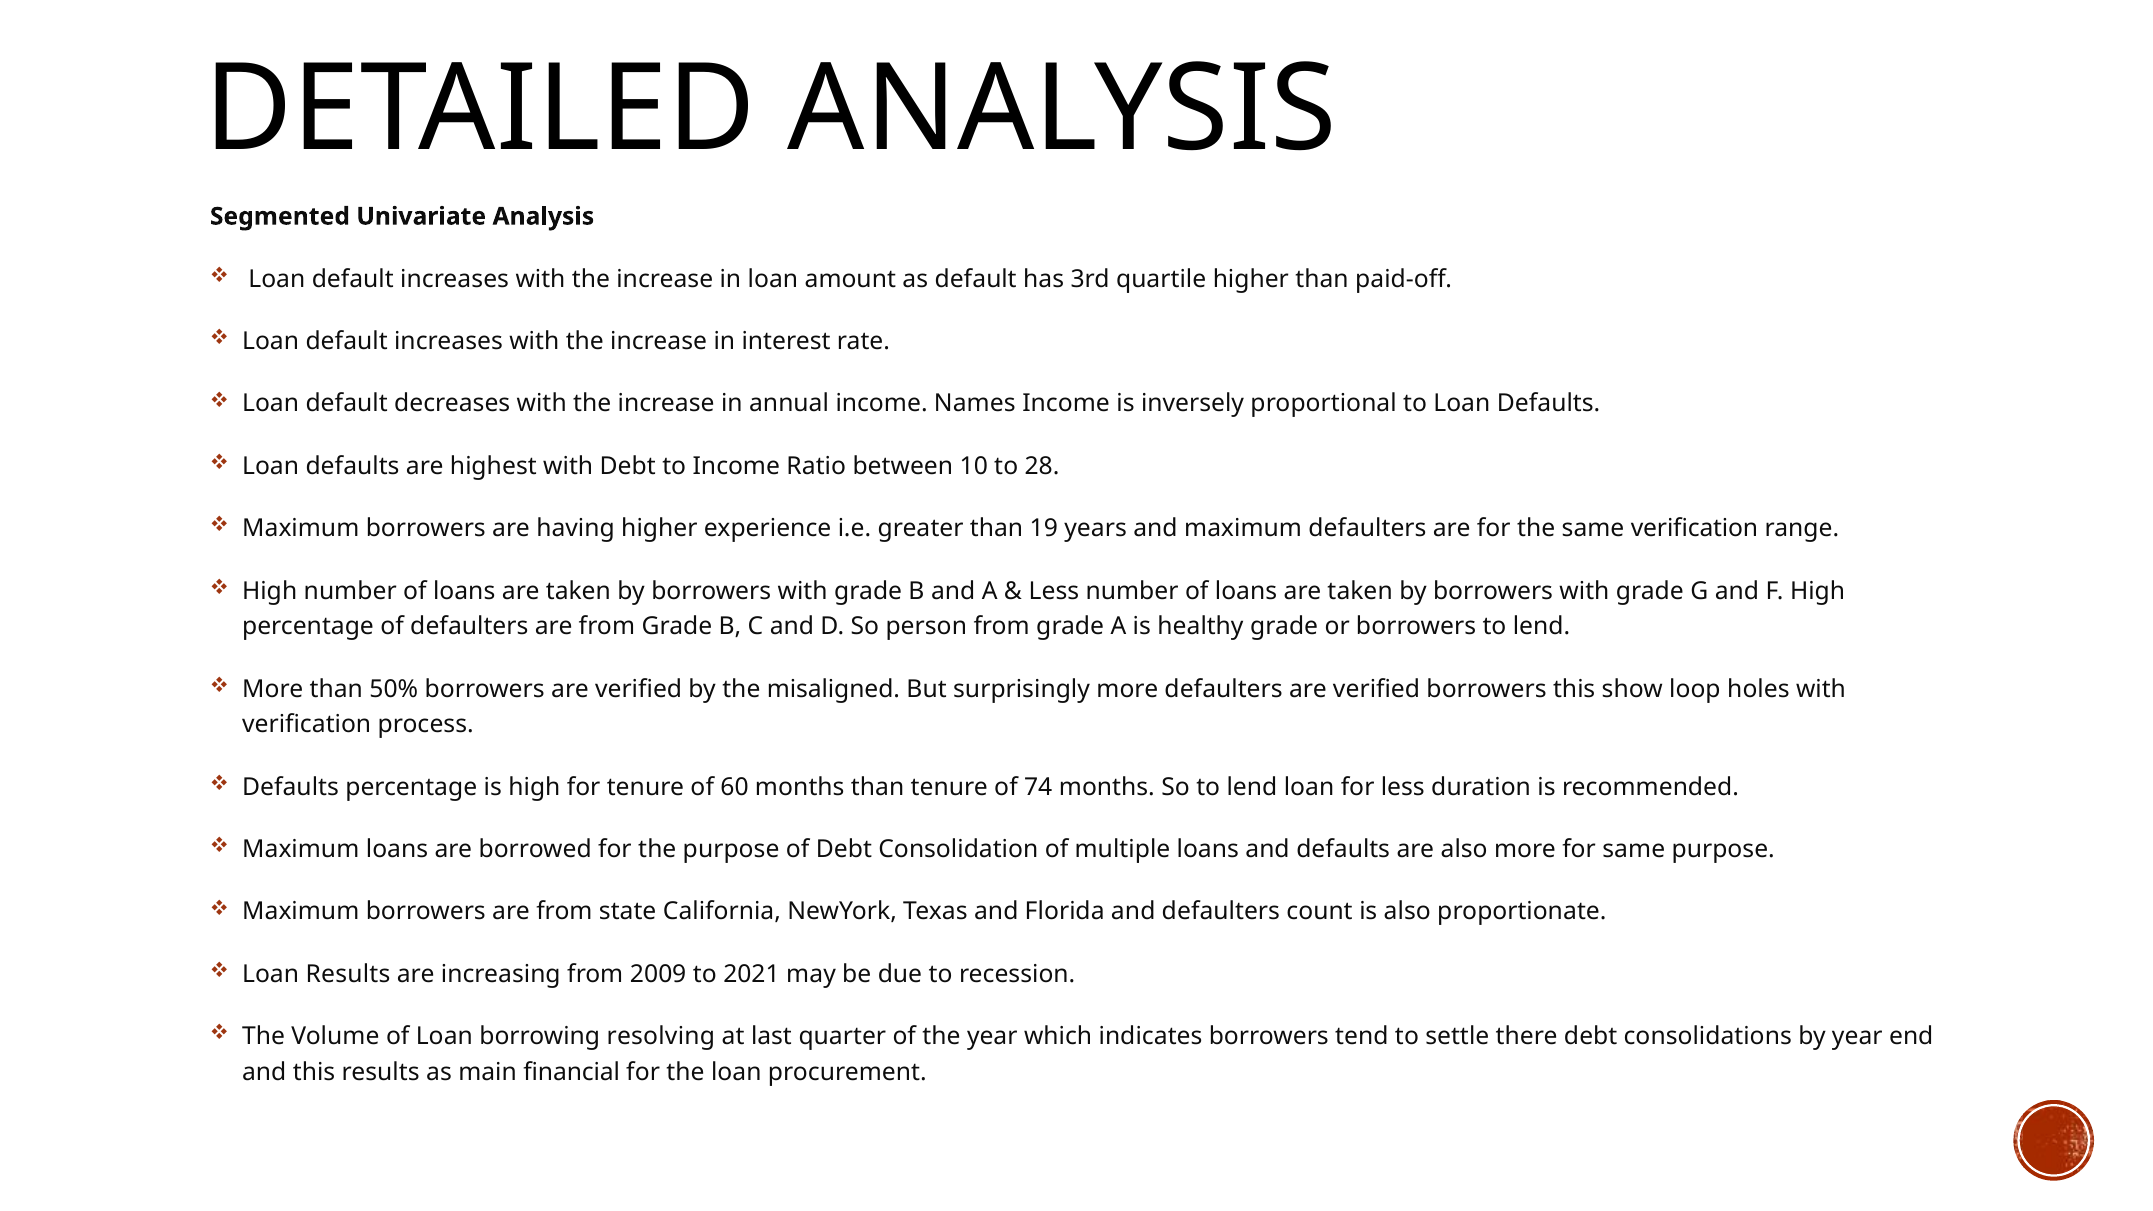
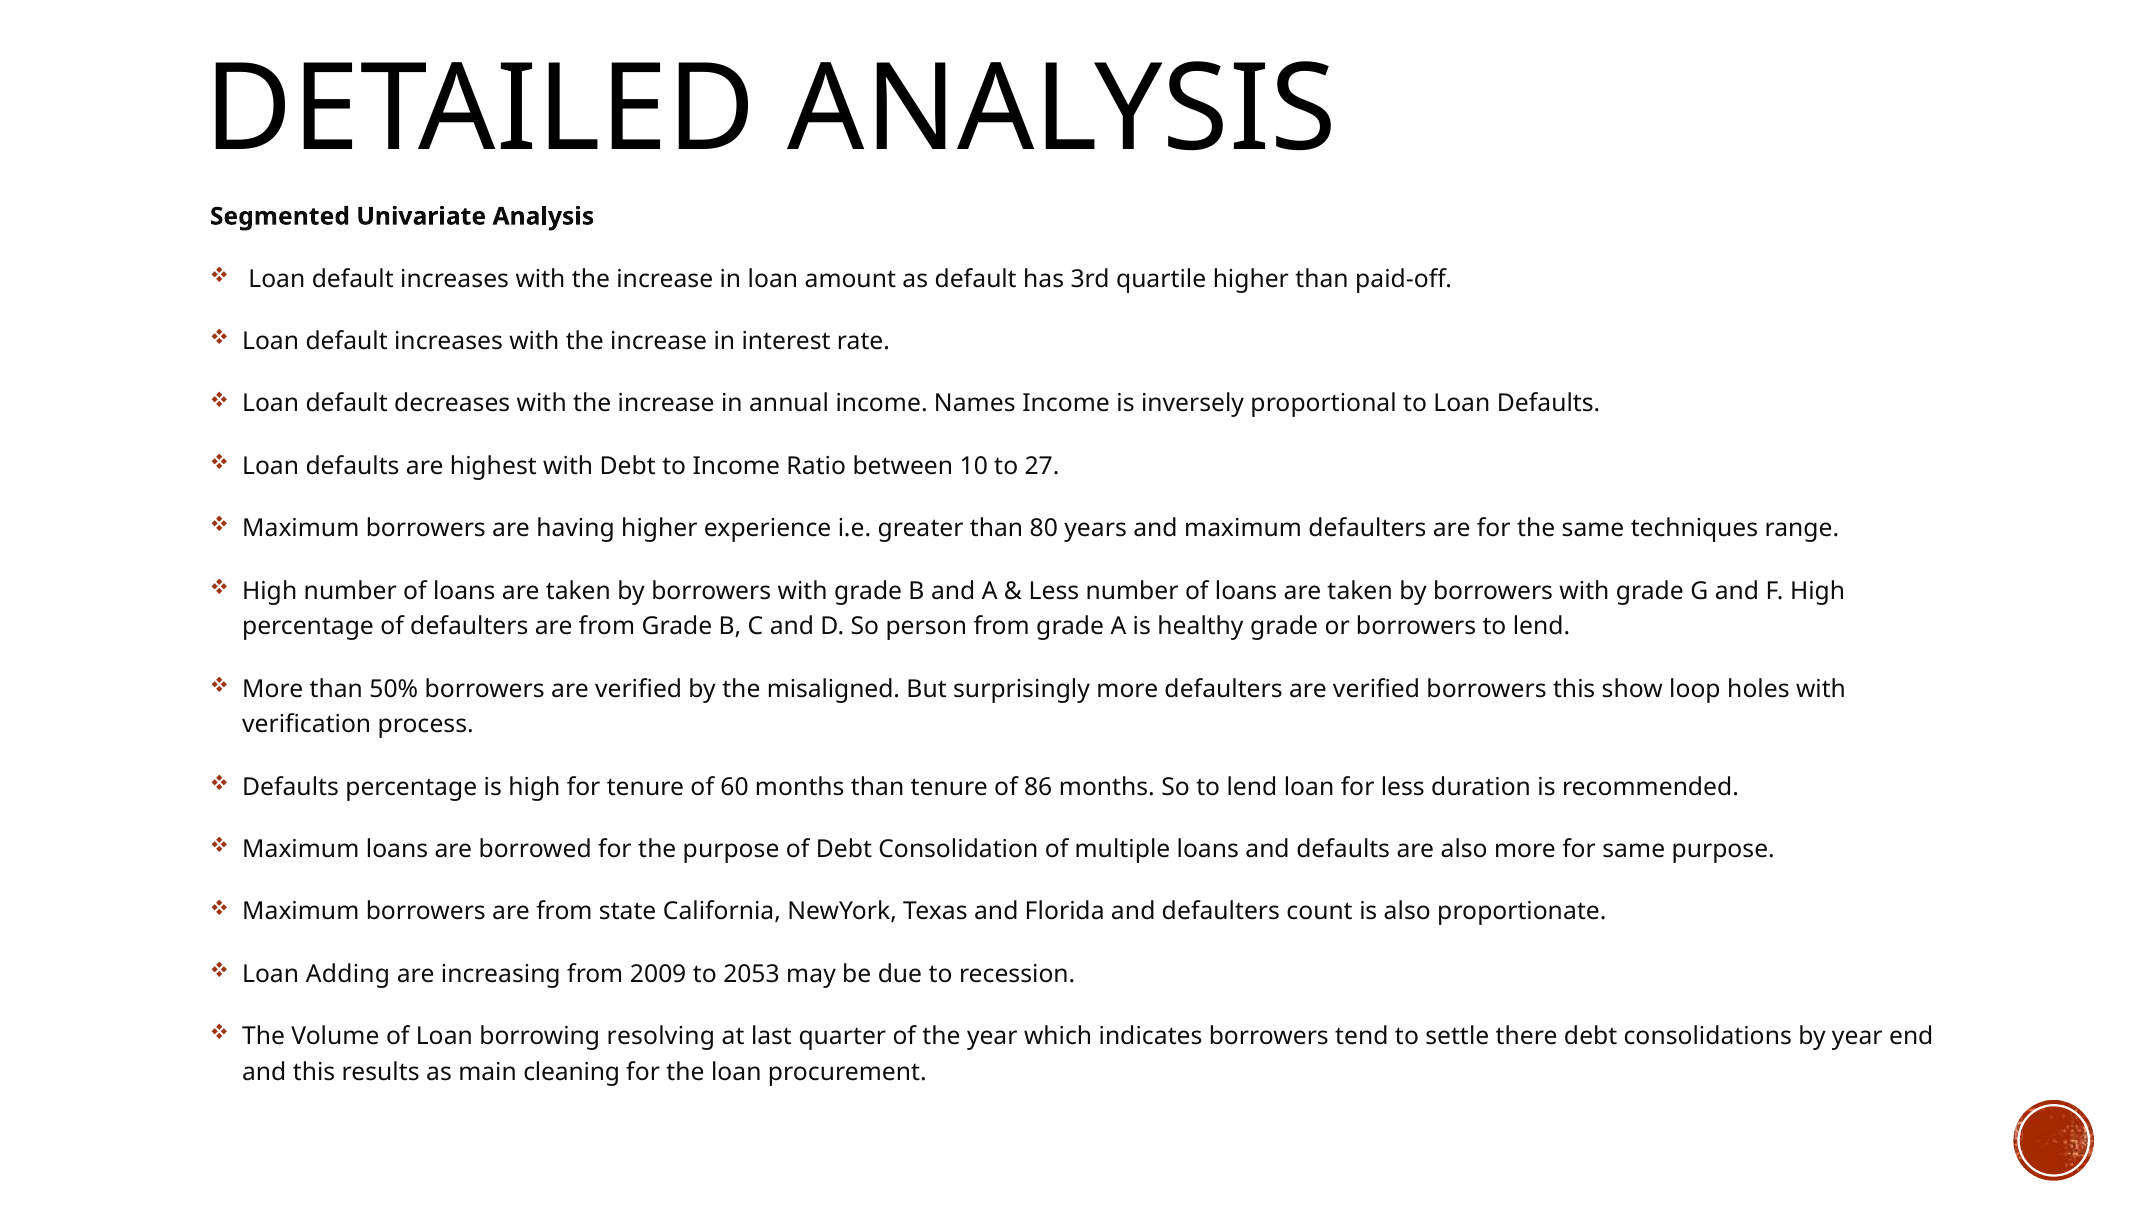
28: 28 -> 27
19: 19 -> 80
same verification: verification -> techniques
74: 74 -> 86
Loan Results: Results -> Adding
2021: 2021 -> 2053
financial: financial -> cleaning
